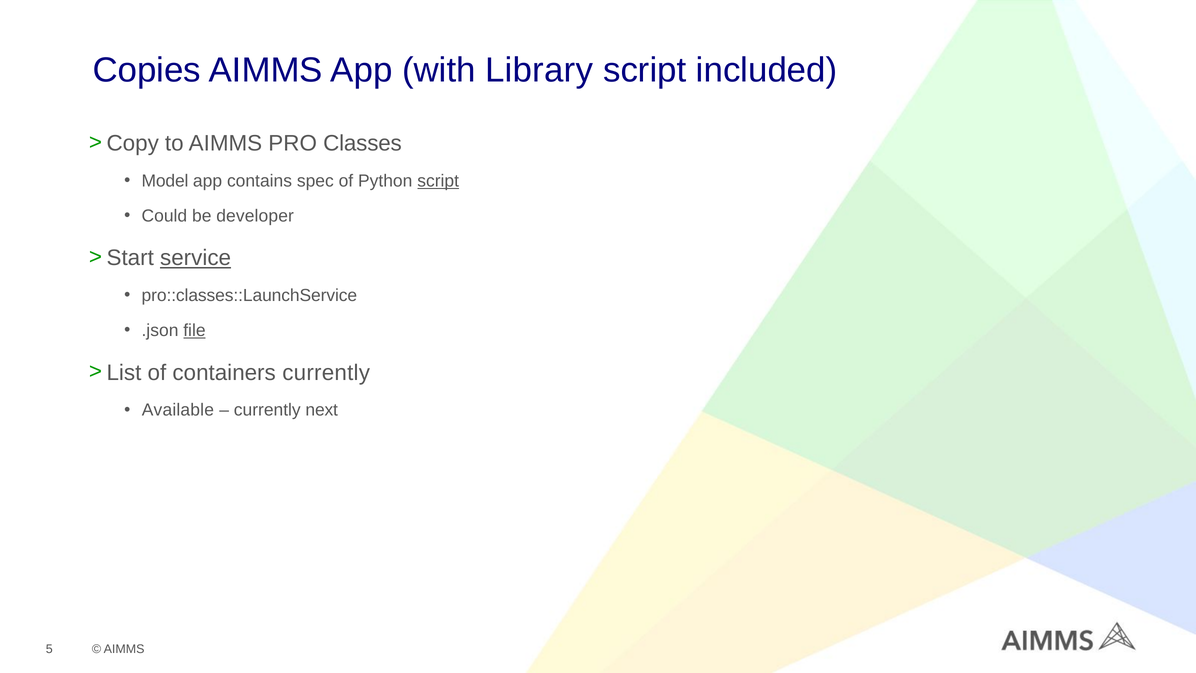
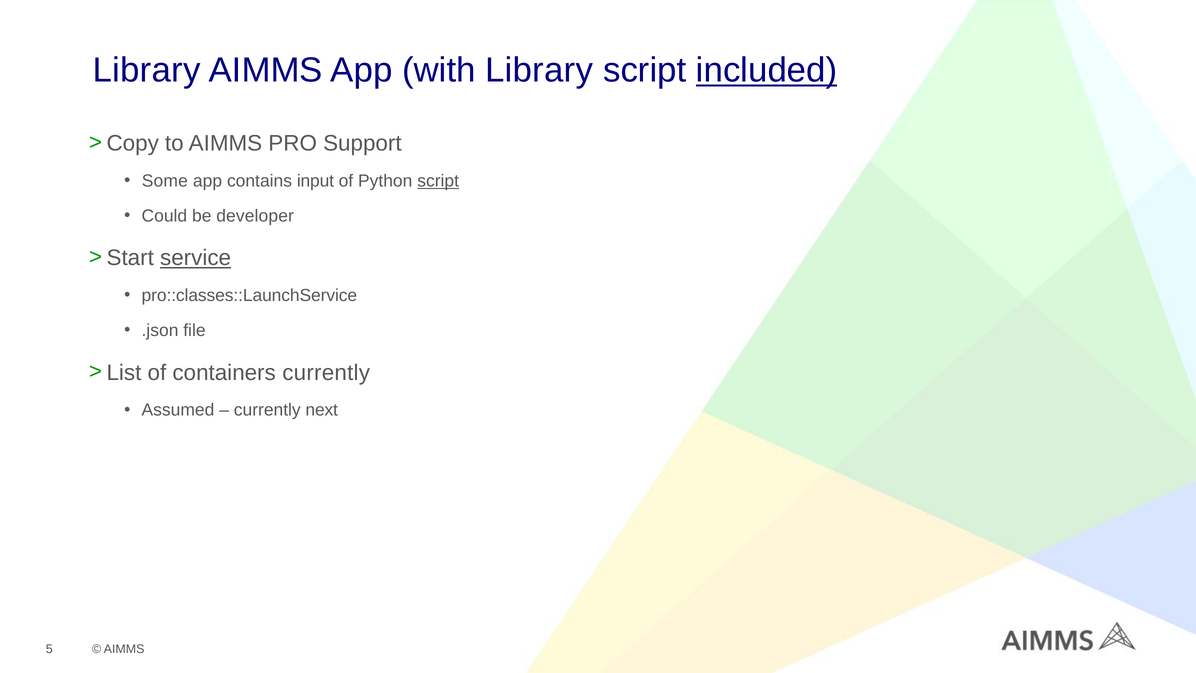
Copies at (147, 70): Copies -> Library
included underline: none -> present
Classes: Classes -> Support
Model: Model -> Some
spec: spec -> input
file underline: present -> none
Available: Available -> Assumed
